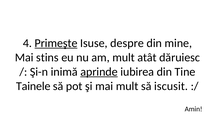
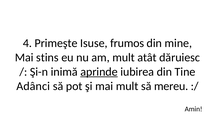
Primeşte underline: present -> none
despre: despre -> frumos
Tainele: Tainele -> Adânci
iscusit: iscusit -> mereu
